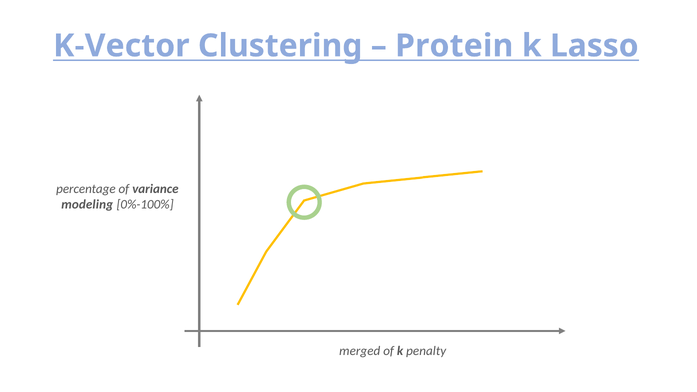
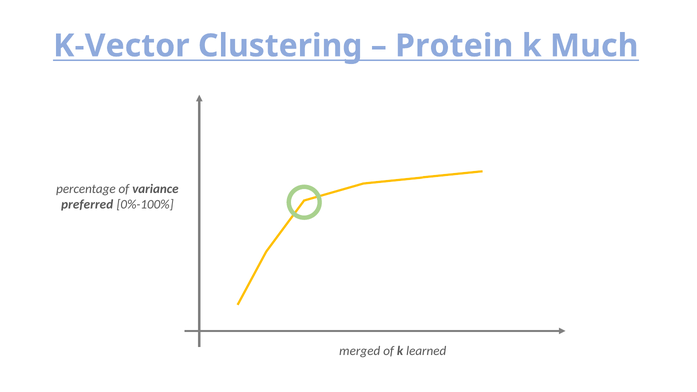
Lasso: Lasso -> Much
modeling: modeling -> preferred
penalty: penalty -> learned
